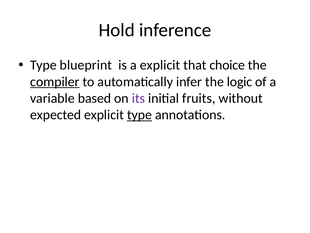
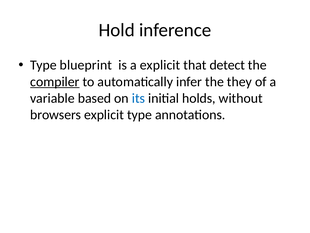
choice: choice -> detect
logic: logic -> they
its colour: purple -> blue
fruits: fruits -> holds
expected: expected -> browsers
type at (140, 115) underline: present -> none
